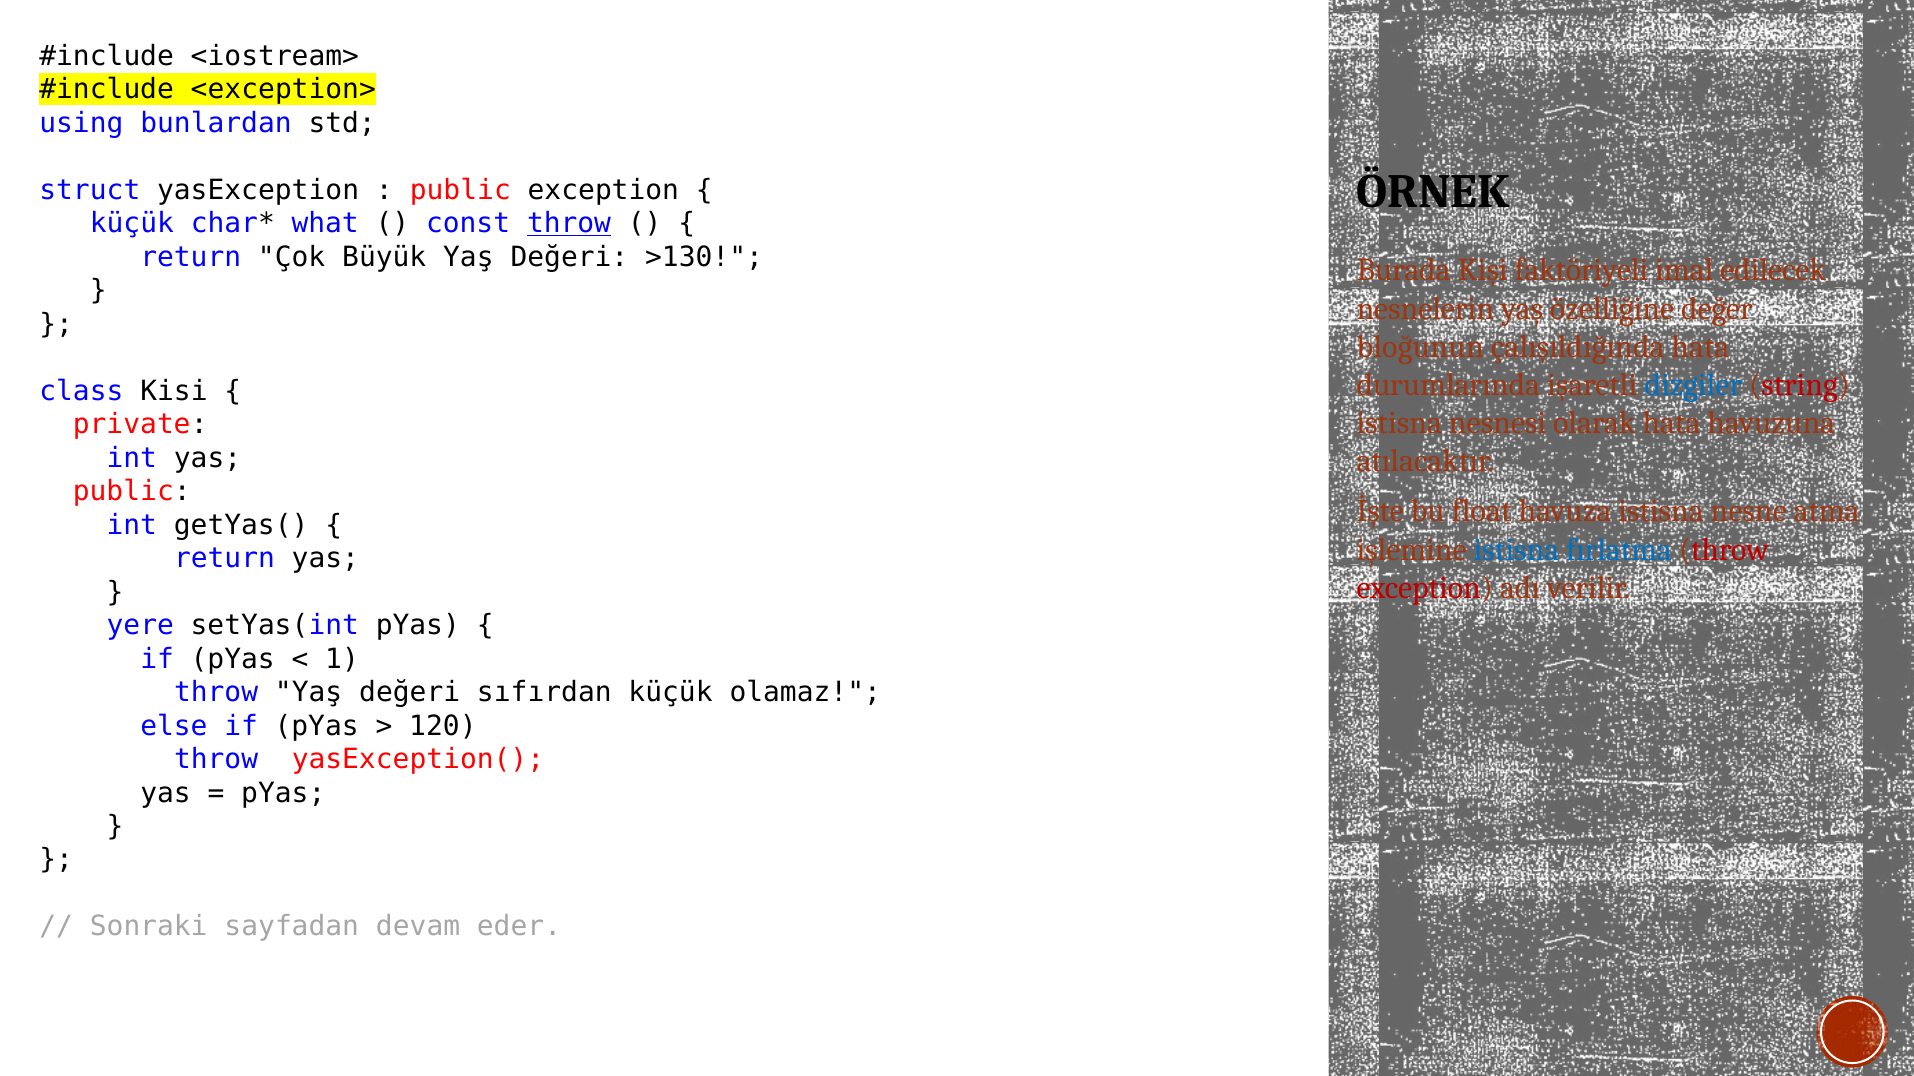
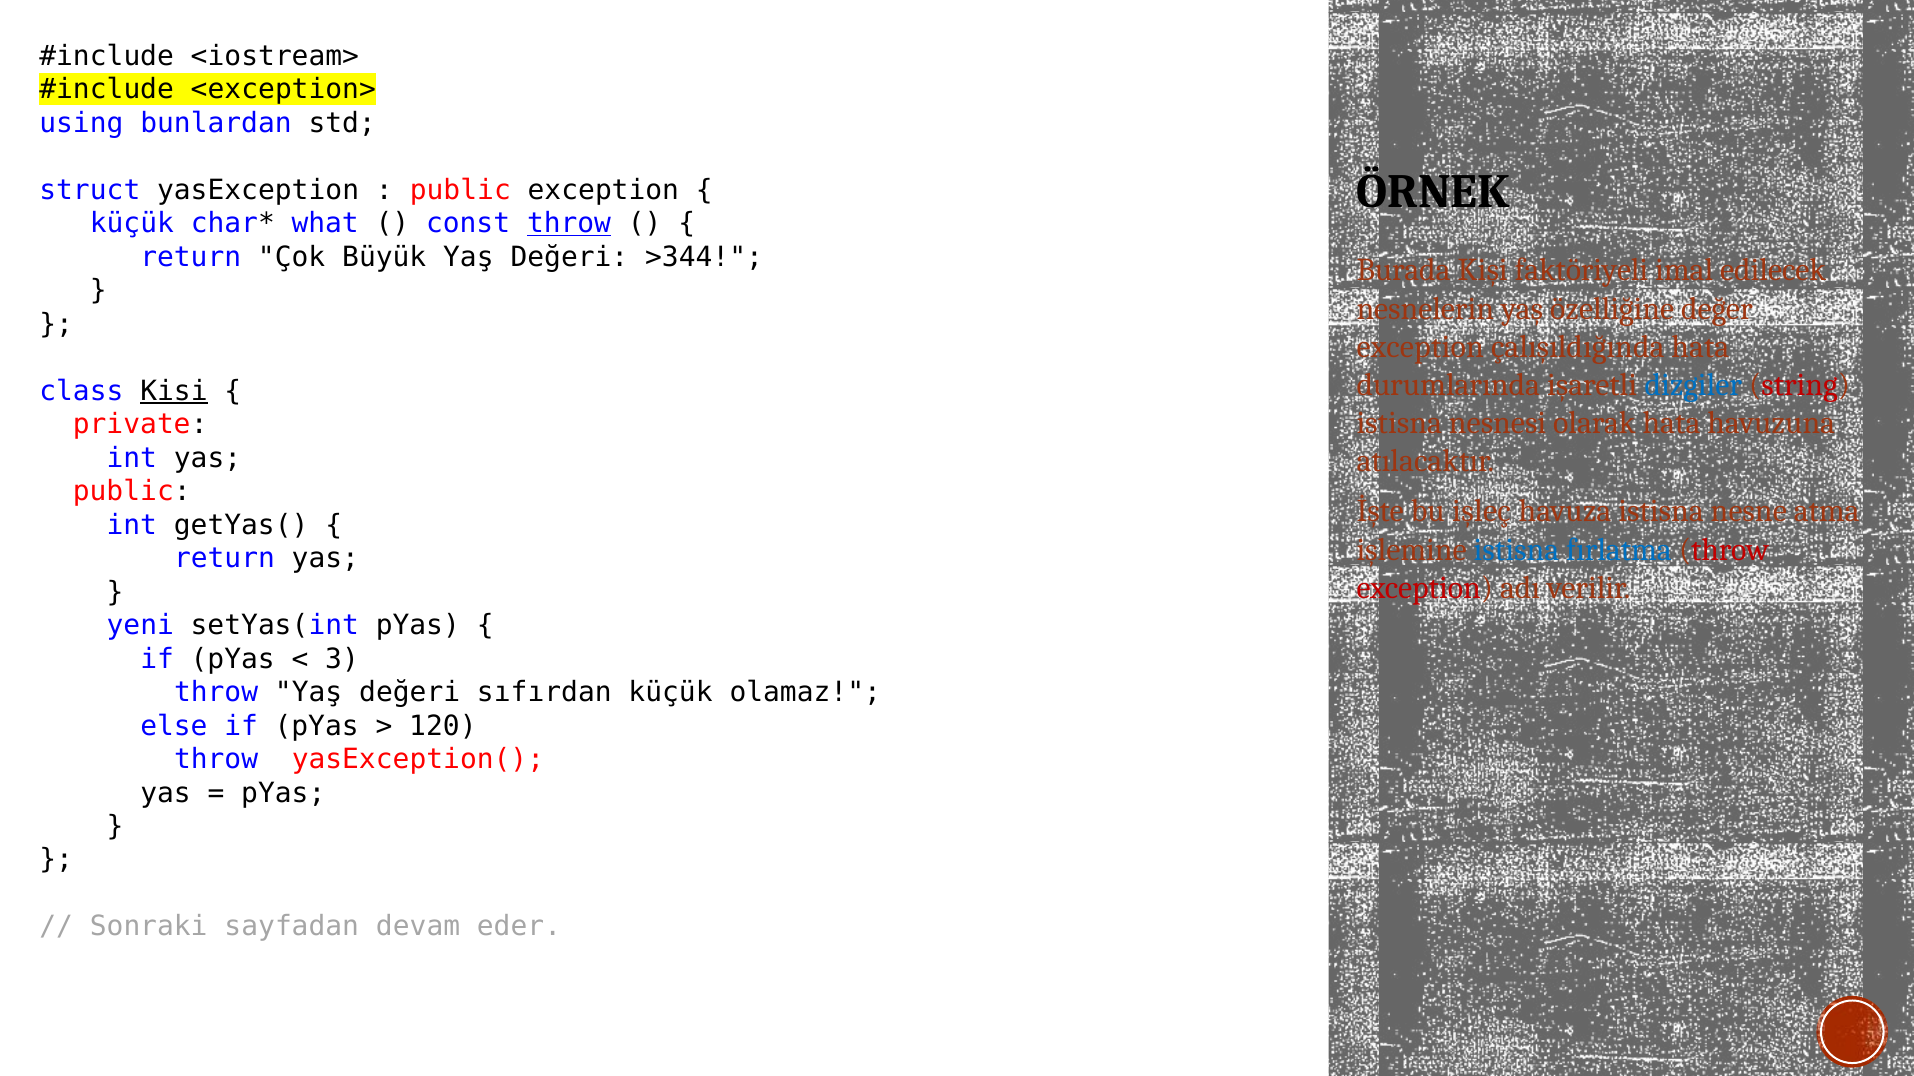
>130: >130 -> >344
bloğunun at (1420, 347): bloğunun -> exception
Kisi underline: none -> present
float: float -> işleç
yere: yere -> yeni
1: 1 -> 3
